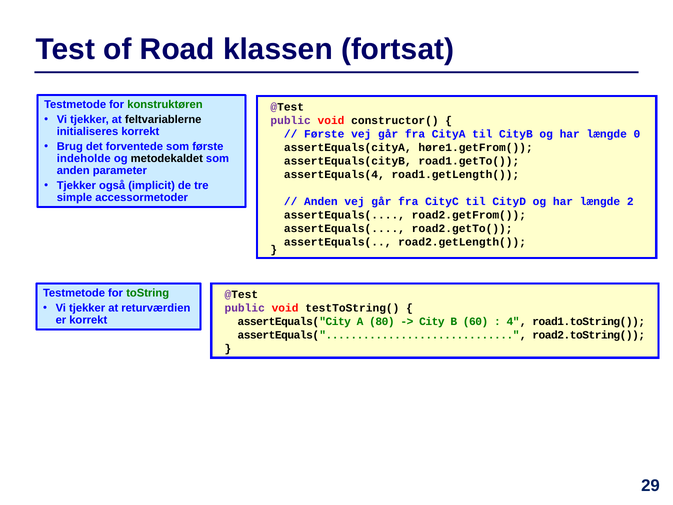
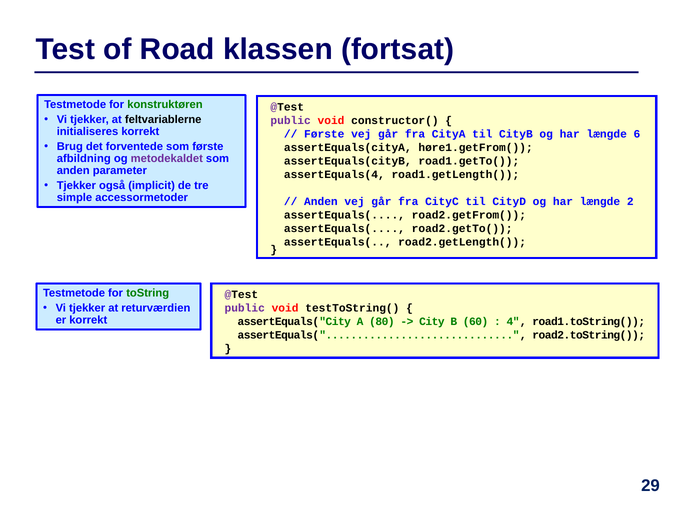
0: 0 -> 6
indeholde: indeholde -> afbildning
metodekaldet colour: black -> purple
